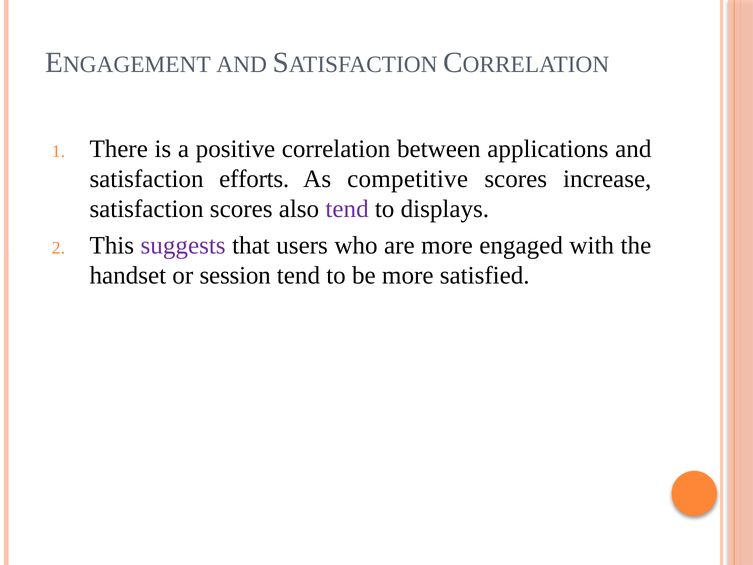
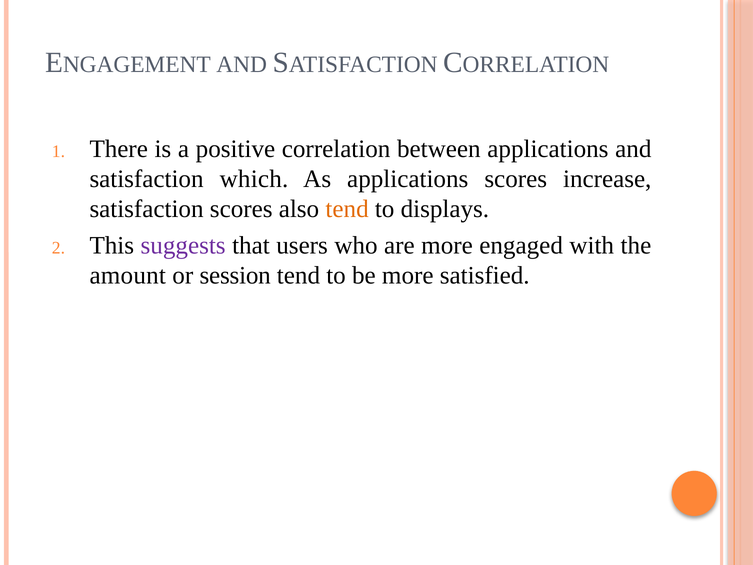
efforts: efforts -> which
As competitive: competitive -> applications
tend at (347, 209) colour: purple -> orange
handset: handset -> amount
